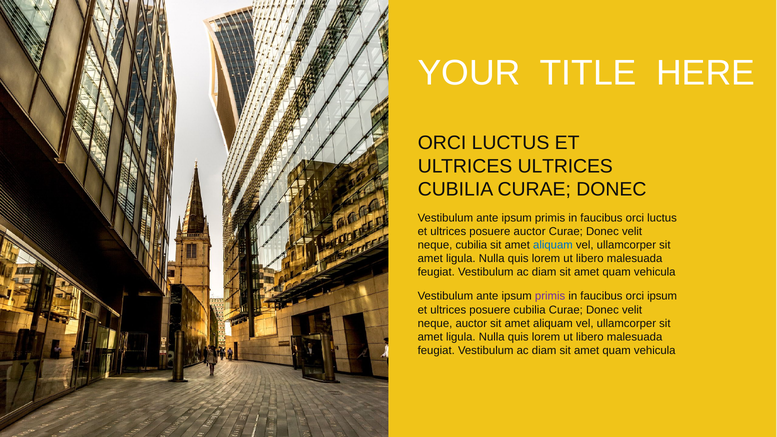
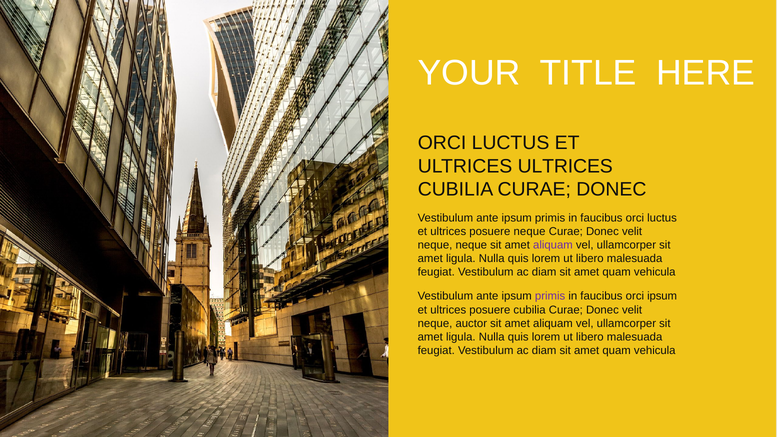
posuere auctor: auctor -> neque
neque cubilia: cubilia -> neque
aliquam at (553, 245) colour: blue -> purple
